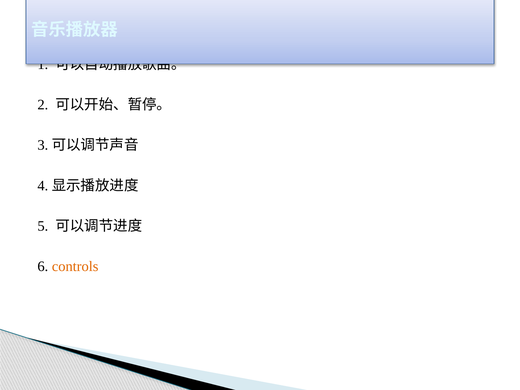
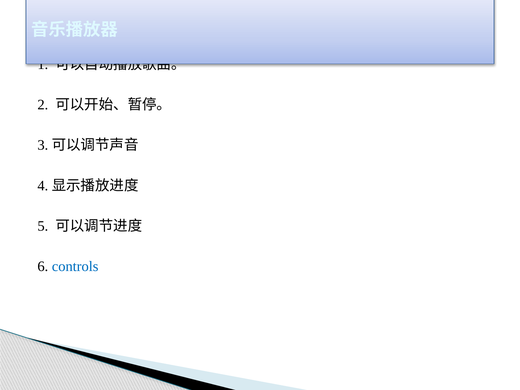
controls colour: orange -> blue
